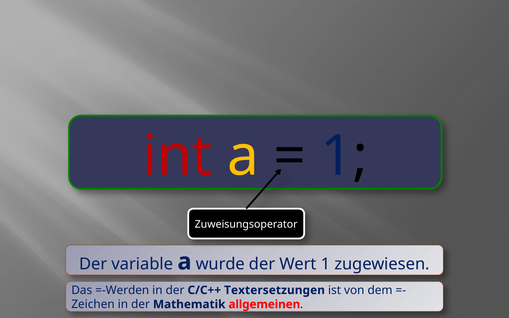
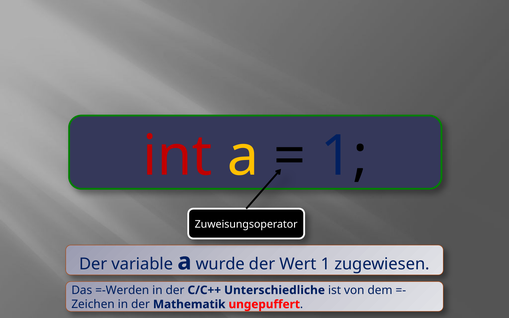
Textersetzungen: Textersetzungen -> Unterschiedliche
allgemeinen: allgemeinen -> ungepuffert
